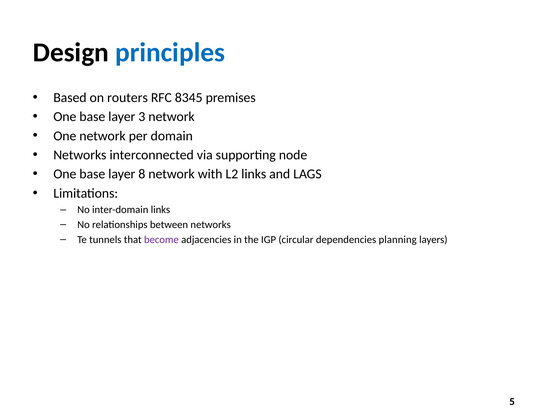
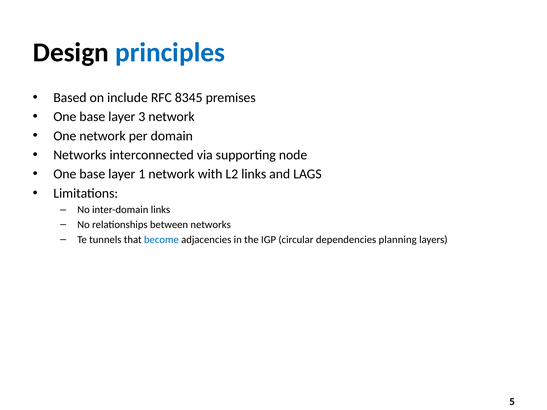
routers: routers -> include
8: 8 -> 1
become colour: purple -> blue
